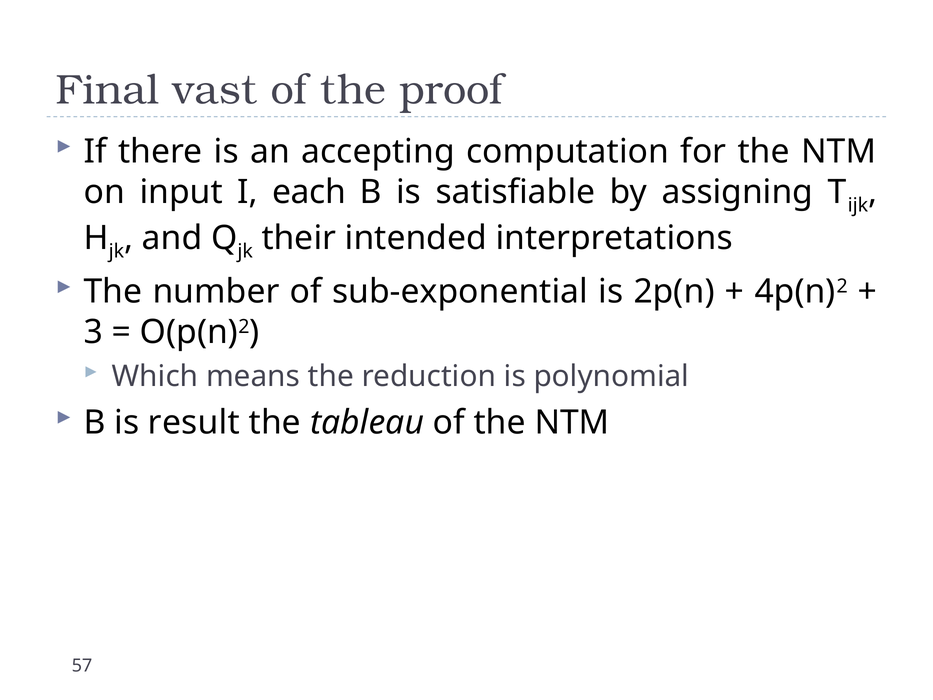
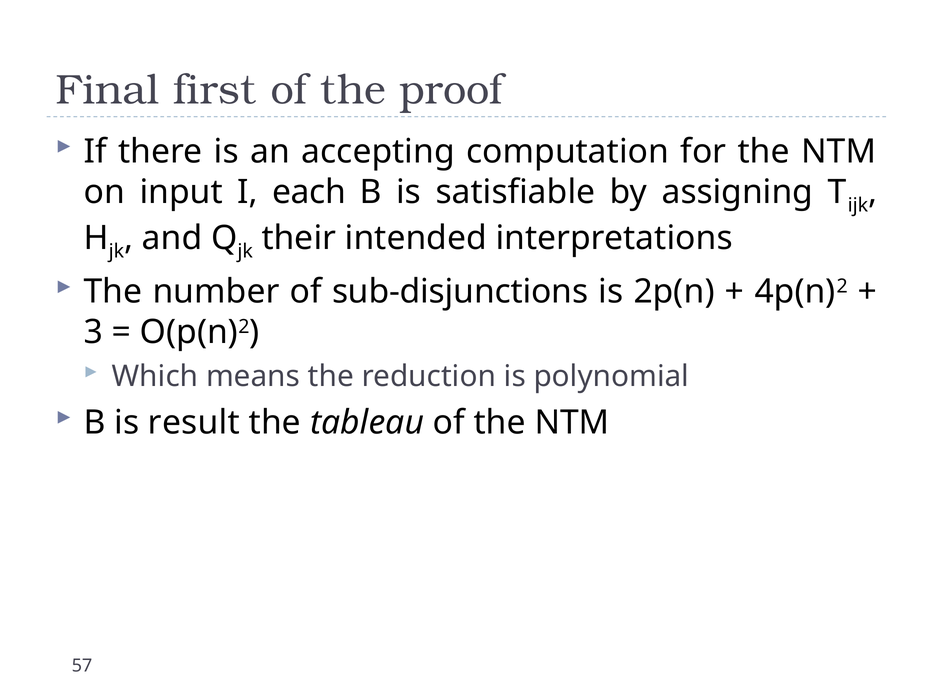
vast: vast -> first
sub-exponential: sub-exponential -> sub-disjunctions
